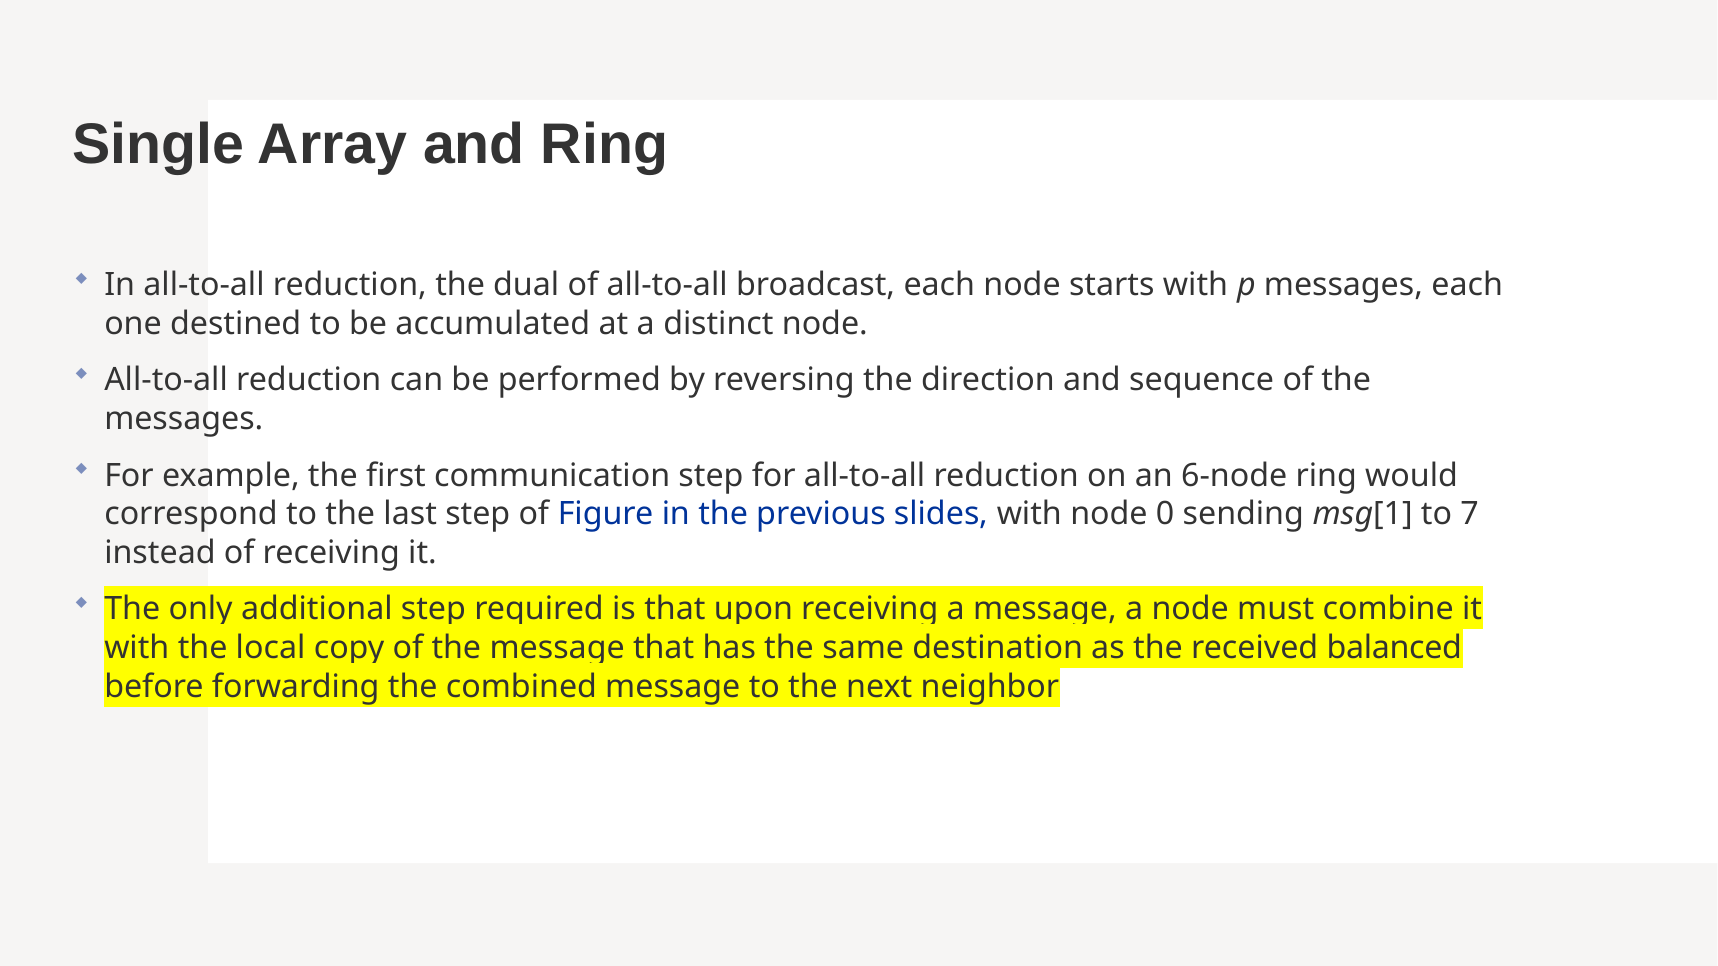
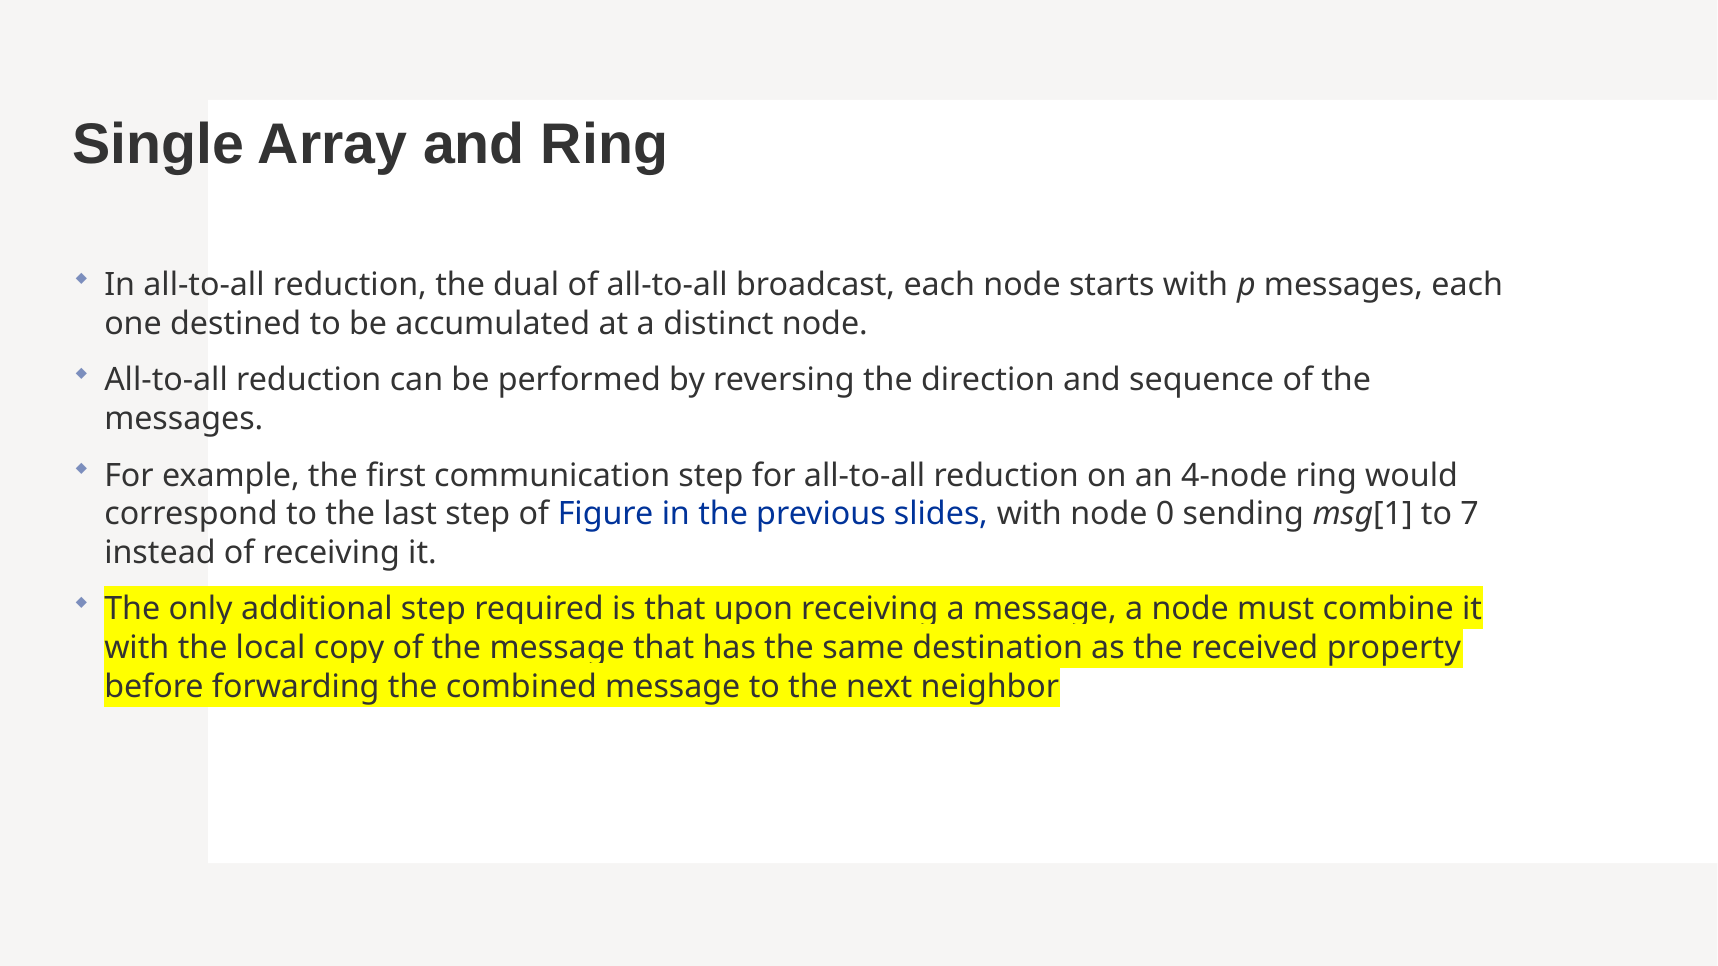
6-node: 6-node -> 4-node
balanced: balanced -> property
